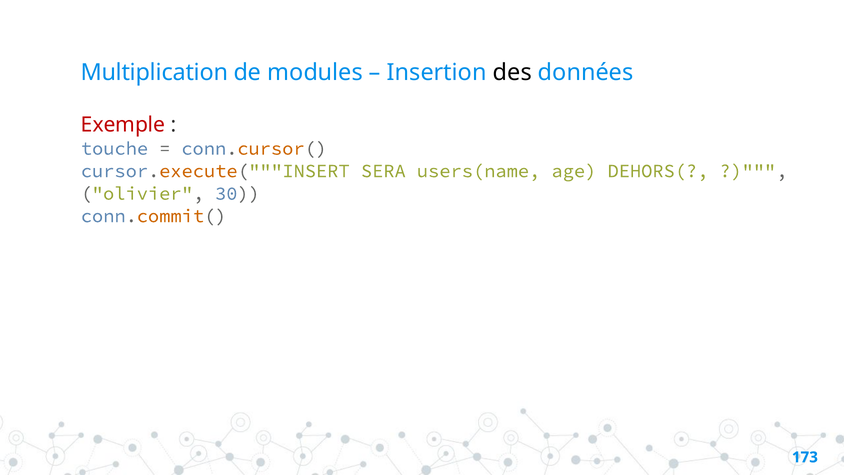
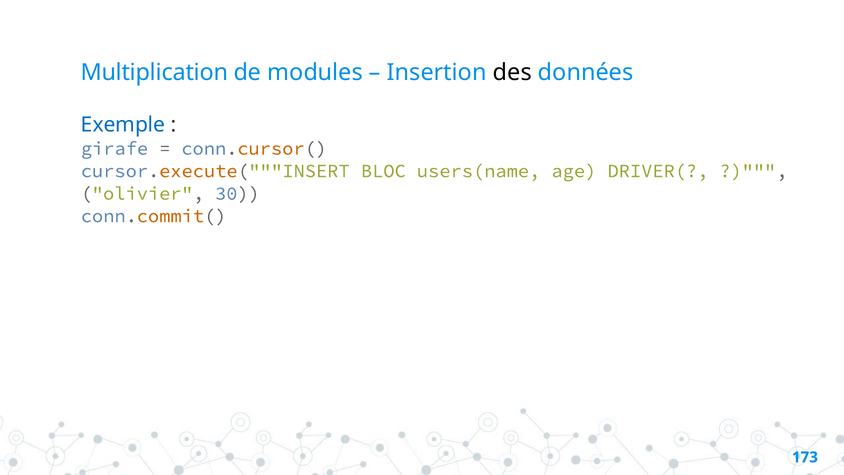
Exemple colour: red -> blue
touche: touche -> girafe
SERA: SERA -> BLOC
DEHORS(: DEHORS( -> DRIVER(
